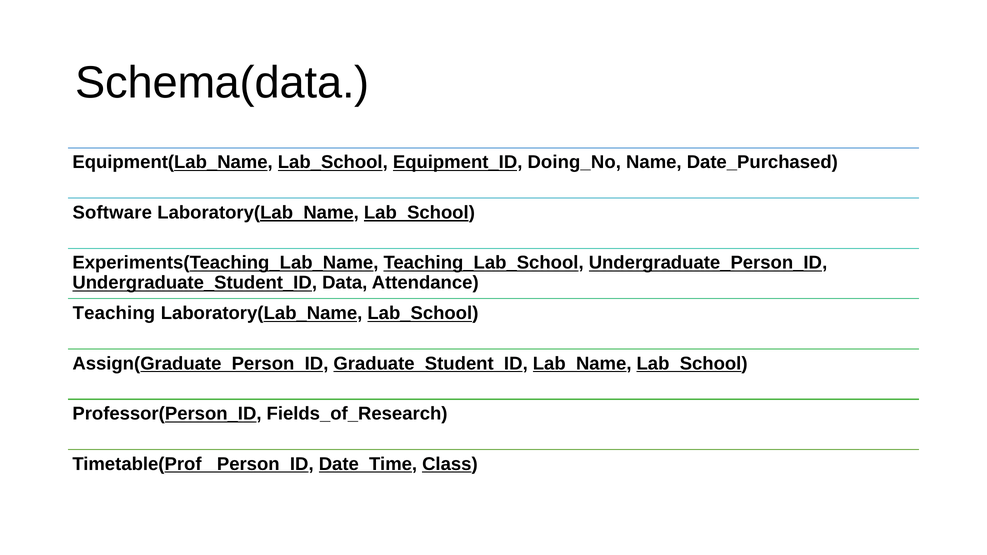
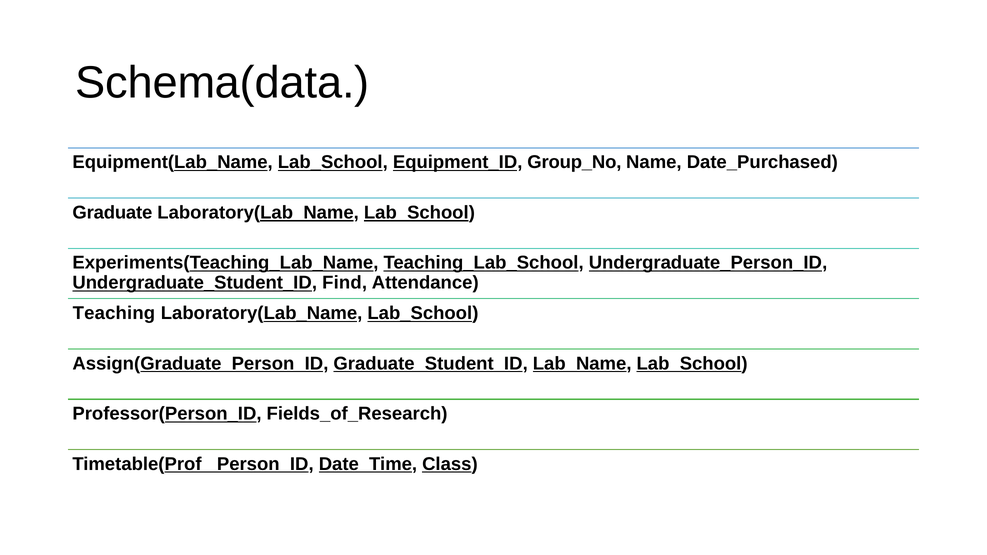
Doing_No: Doing_No -> Group_No
Software: Software -> Graduate
Data: Data -> Find
